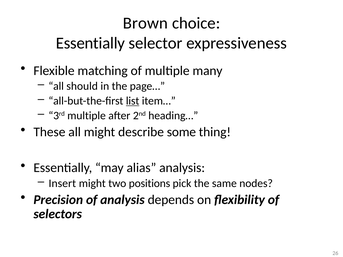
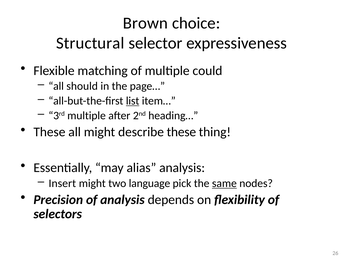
Essentially at (90, 43): Essentially -> Structural
many: many -> could
describe some: some -> these
positions: positions -> language
same underline: none -> present
